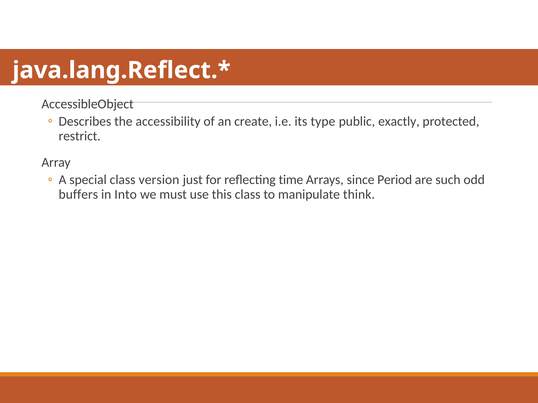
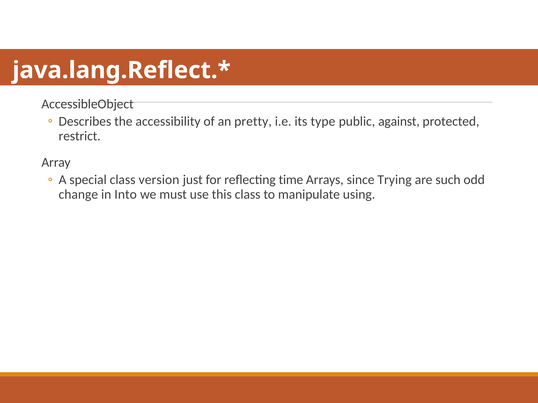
create: create -> pretty
exactly: exactly -> against
Period: Period -> Trying
buffers: buffers -> change
think: think -> using
